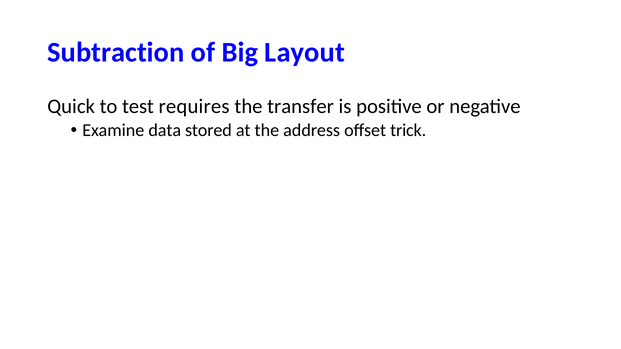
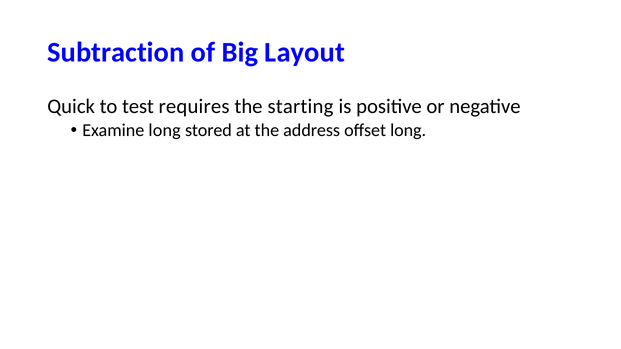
transfer: transfer -> starting
Examine data: data -> long
offset trick: trick -> long
